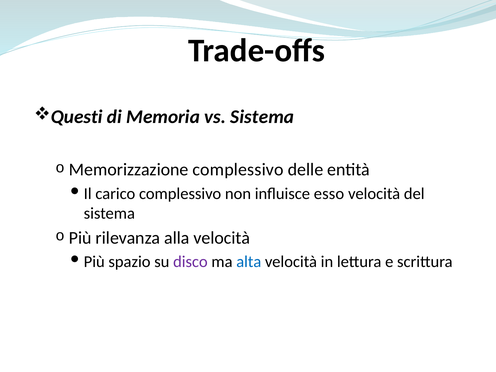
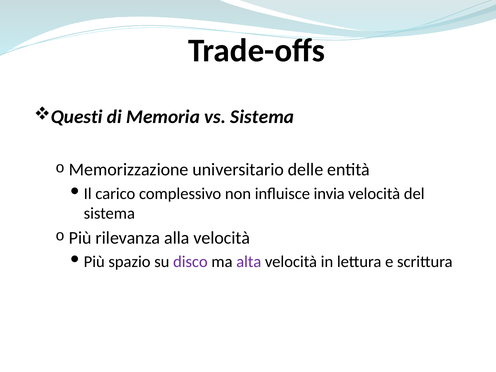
Memorizzazione complessivo: complessivo -> universitario
esso: esso -> invia
alta colour: blue -> purple
